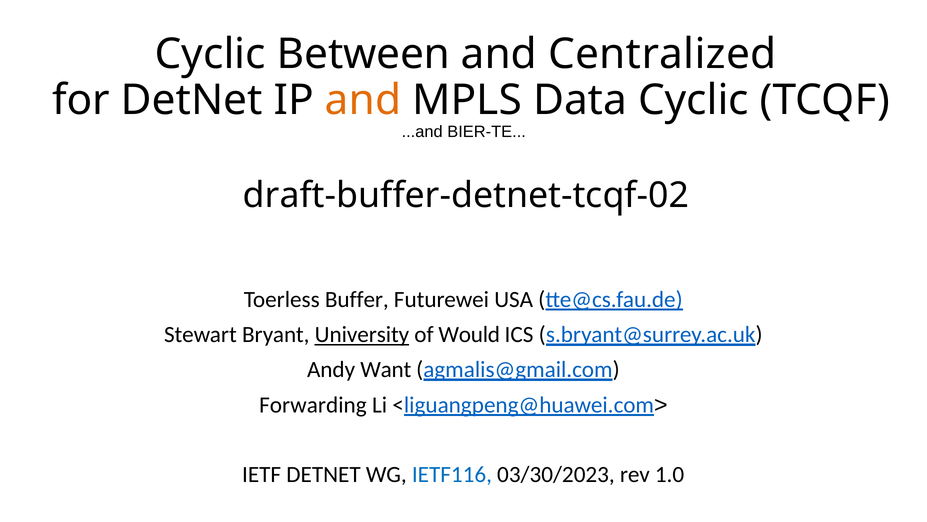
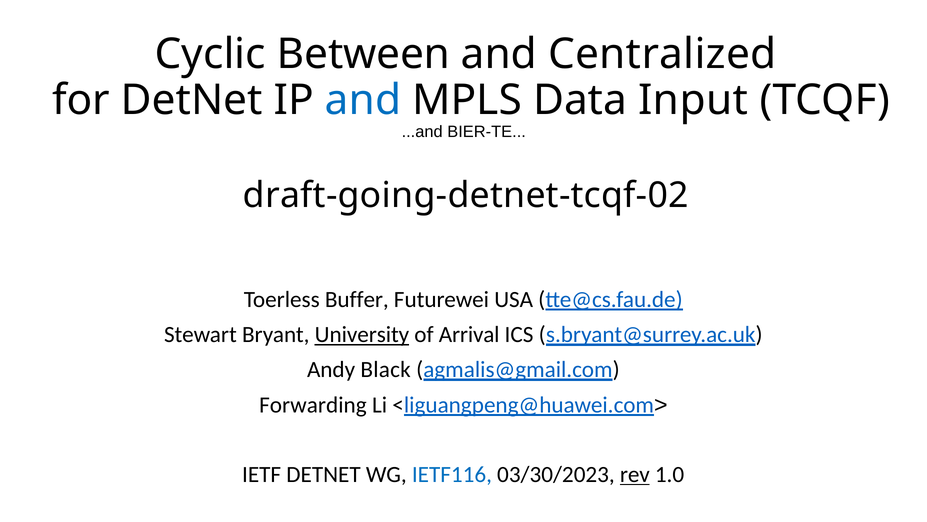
and at (363, 100) colour: orange -> blue
Data Cyclic: Cyclic -> Input
draft-buffer-detnet-tcqf-02: draft-buffer-detnet-tcqf-02 -> draft-going-detnet-tcqf-02
Would: Would -> Arrival
Want: Want -> Black
rev underline: none -> present
